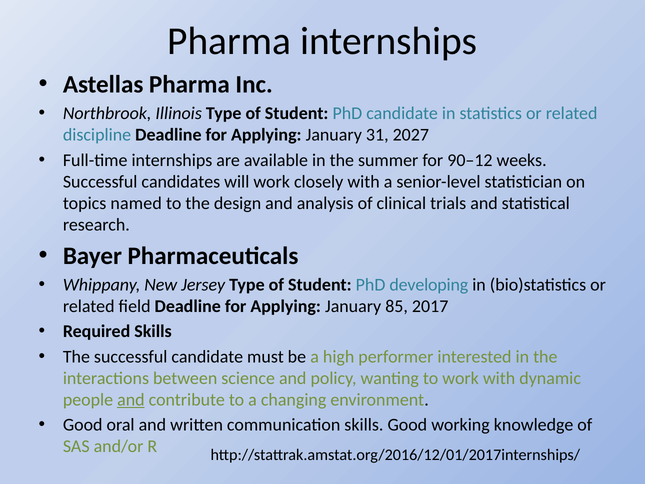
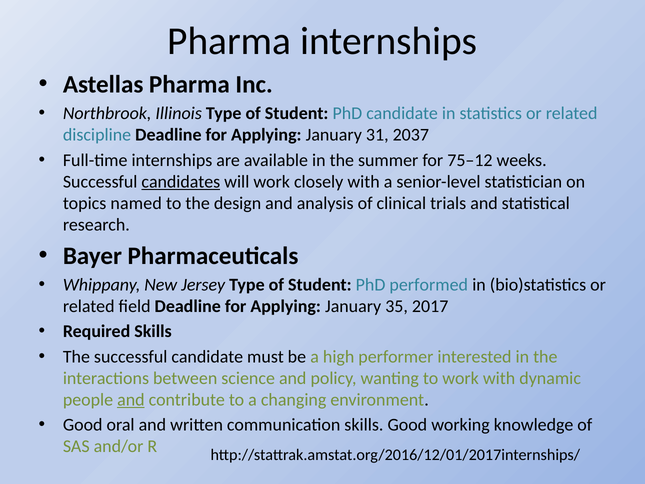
2027: 2027 -> 2037
90–12: 90–12 -> 75–12
candidates underline: none -> present
developing: developing -> performed
85: 85 -> 35
